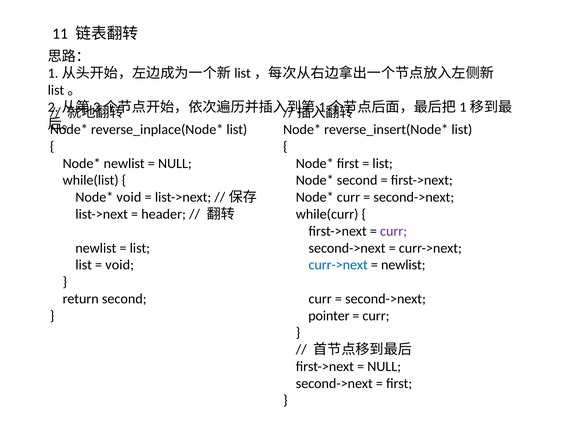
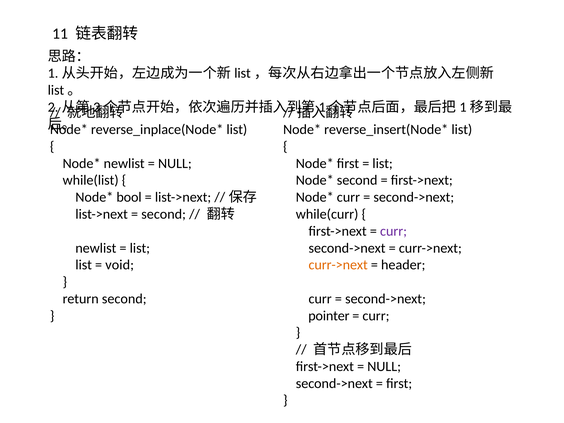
void at (129, 197): void -> bool
header at (164, 214): header -> second
curr->next at (338, 265) colour: blue -> orange
newlist at (403, 265): newlist -> header
